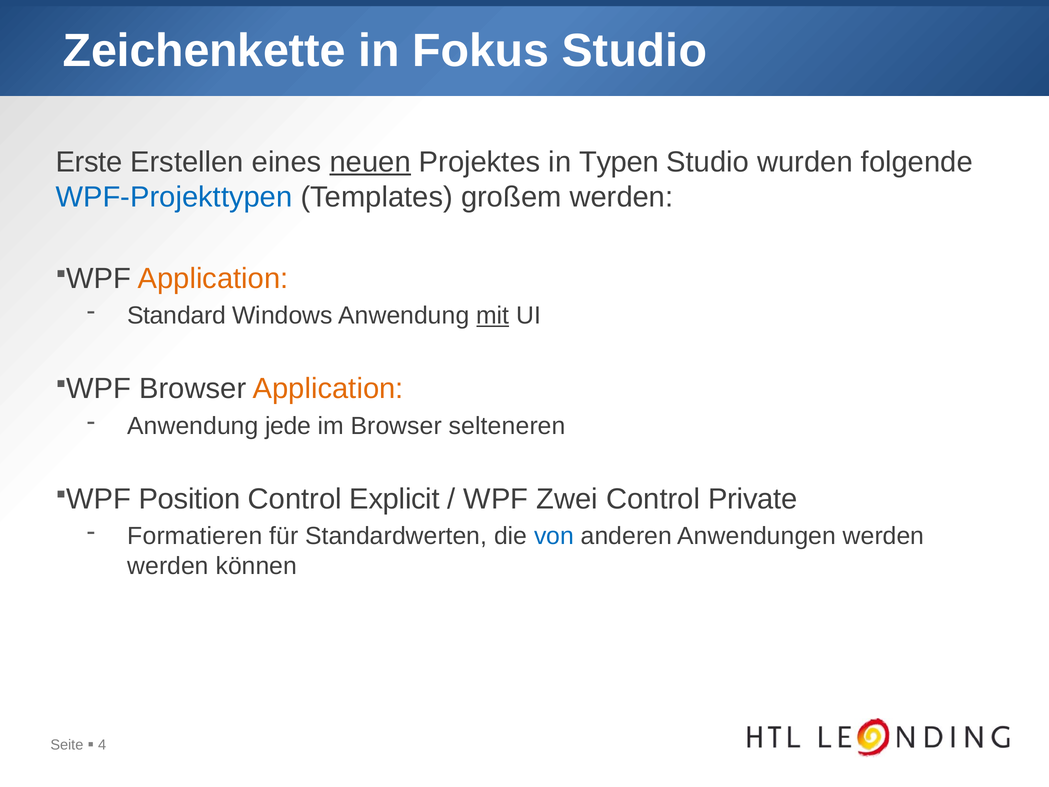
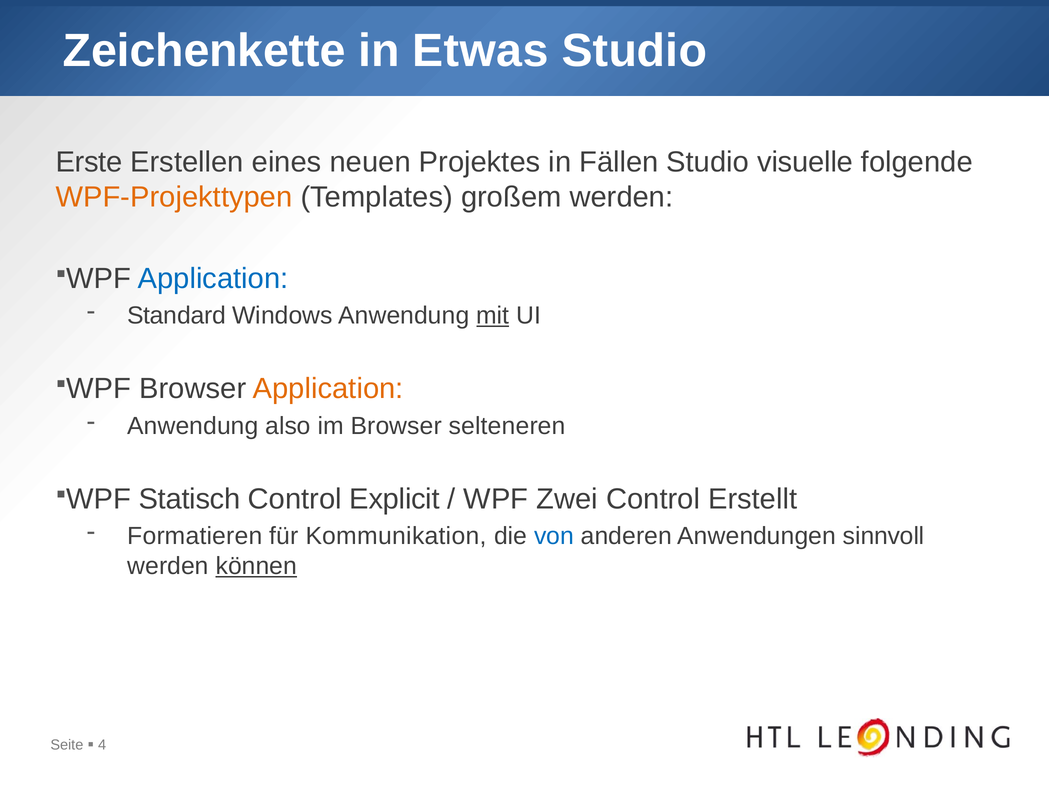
Fokus: Fokus -> Etwas
neuen underline: present -> none
Typen: Typen -> Fällen
wurden: wurden -> visuelle
WPF-Projekttypen colour: blue -> orange
Application at (213, 279) colour: orange -> blue
jede: jede -> also
Position: Position -> Statisch
Private: Private -> Erstellt
Standardwerten: Standardwerten -> Kommunikation
Anwendungen werden: werden -> sinnvoll
können underline: none -> present
